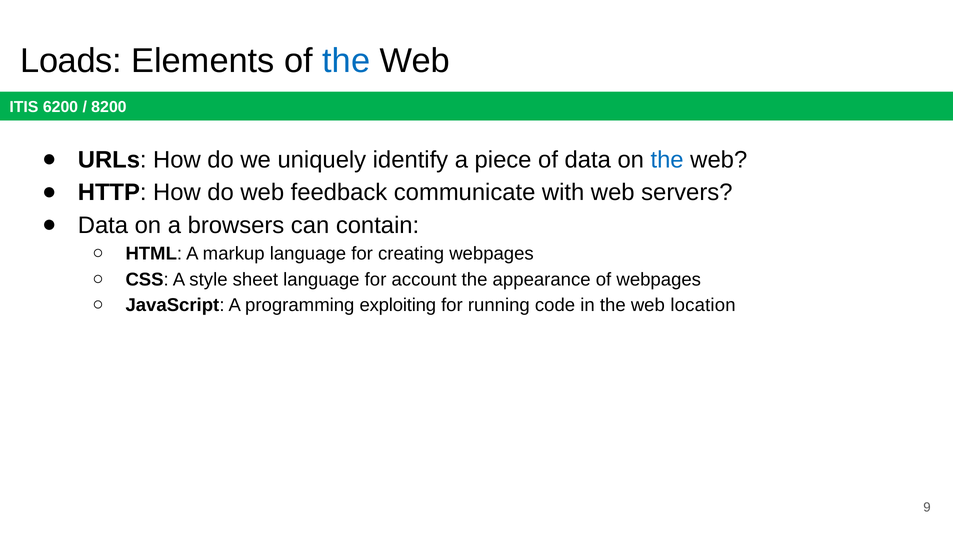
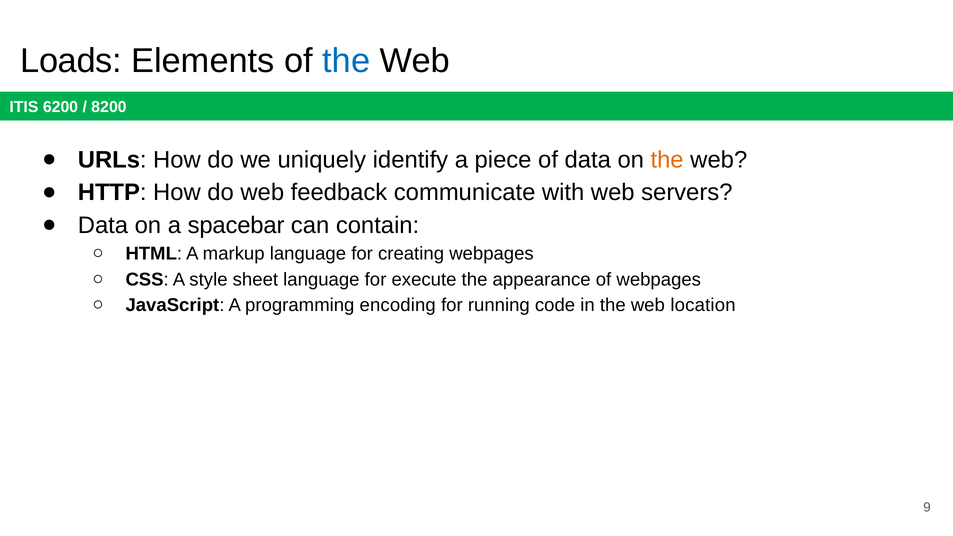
the at (667, 160) colour: blue -> orange
browsers: browsers -> spacebar
account: account -> execute
exploiting: exploiting -> encoding
